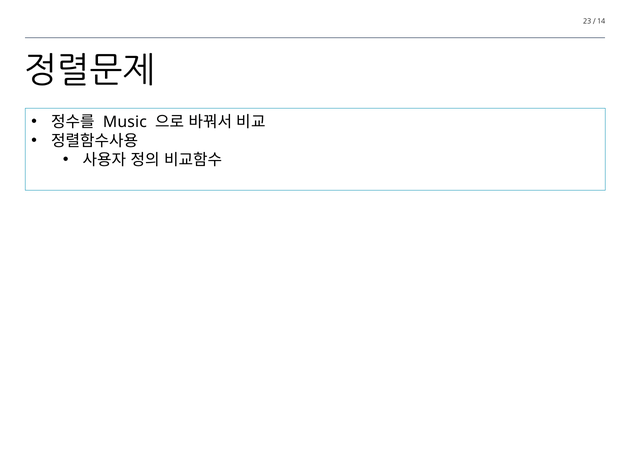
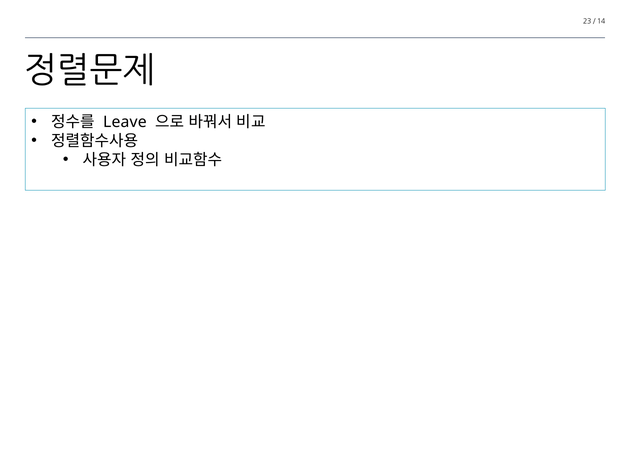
Music: Music -> Leave
